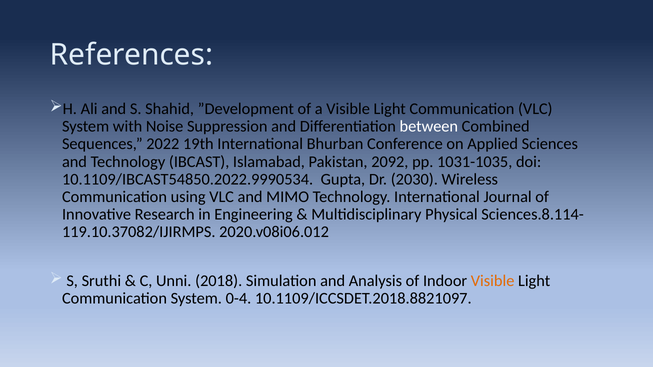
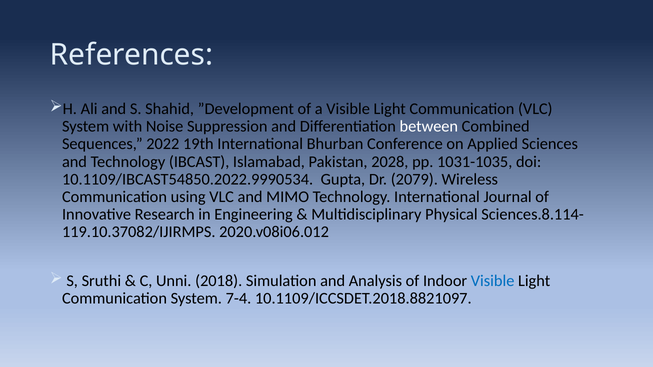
2092: 2092 -> 2028
2030: 2030 -> 2079
Visible at (493, 281) colour: orange -> blue
0-4: 0-4 -> 7-4
